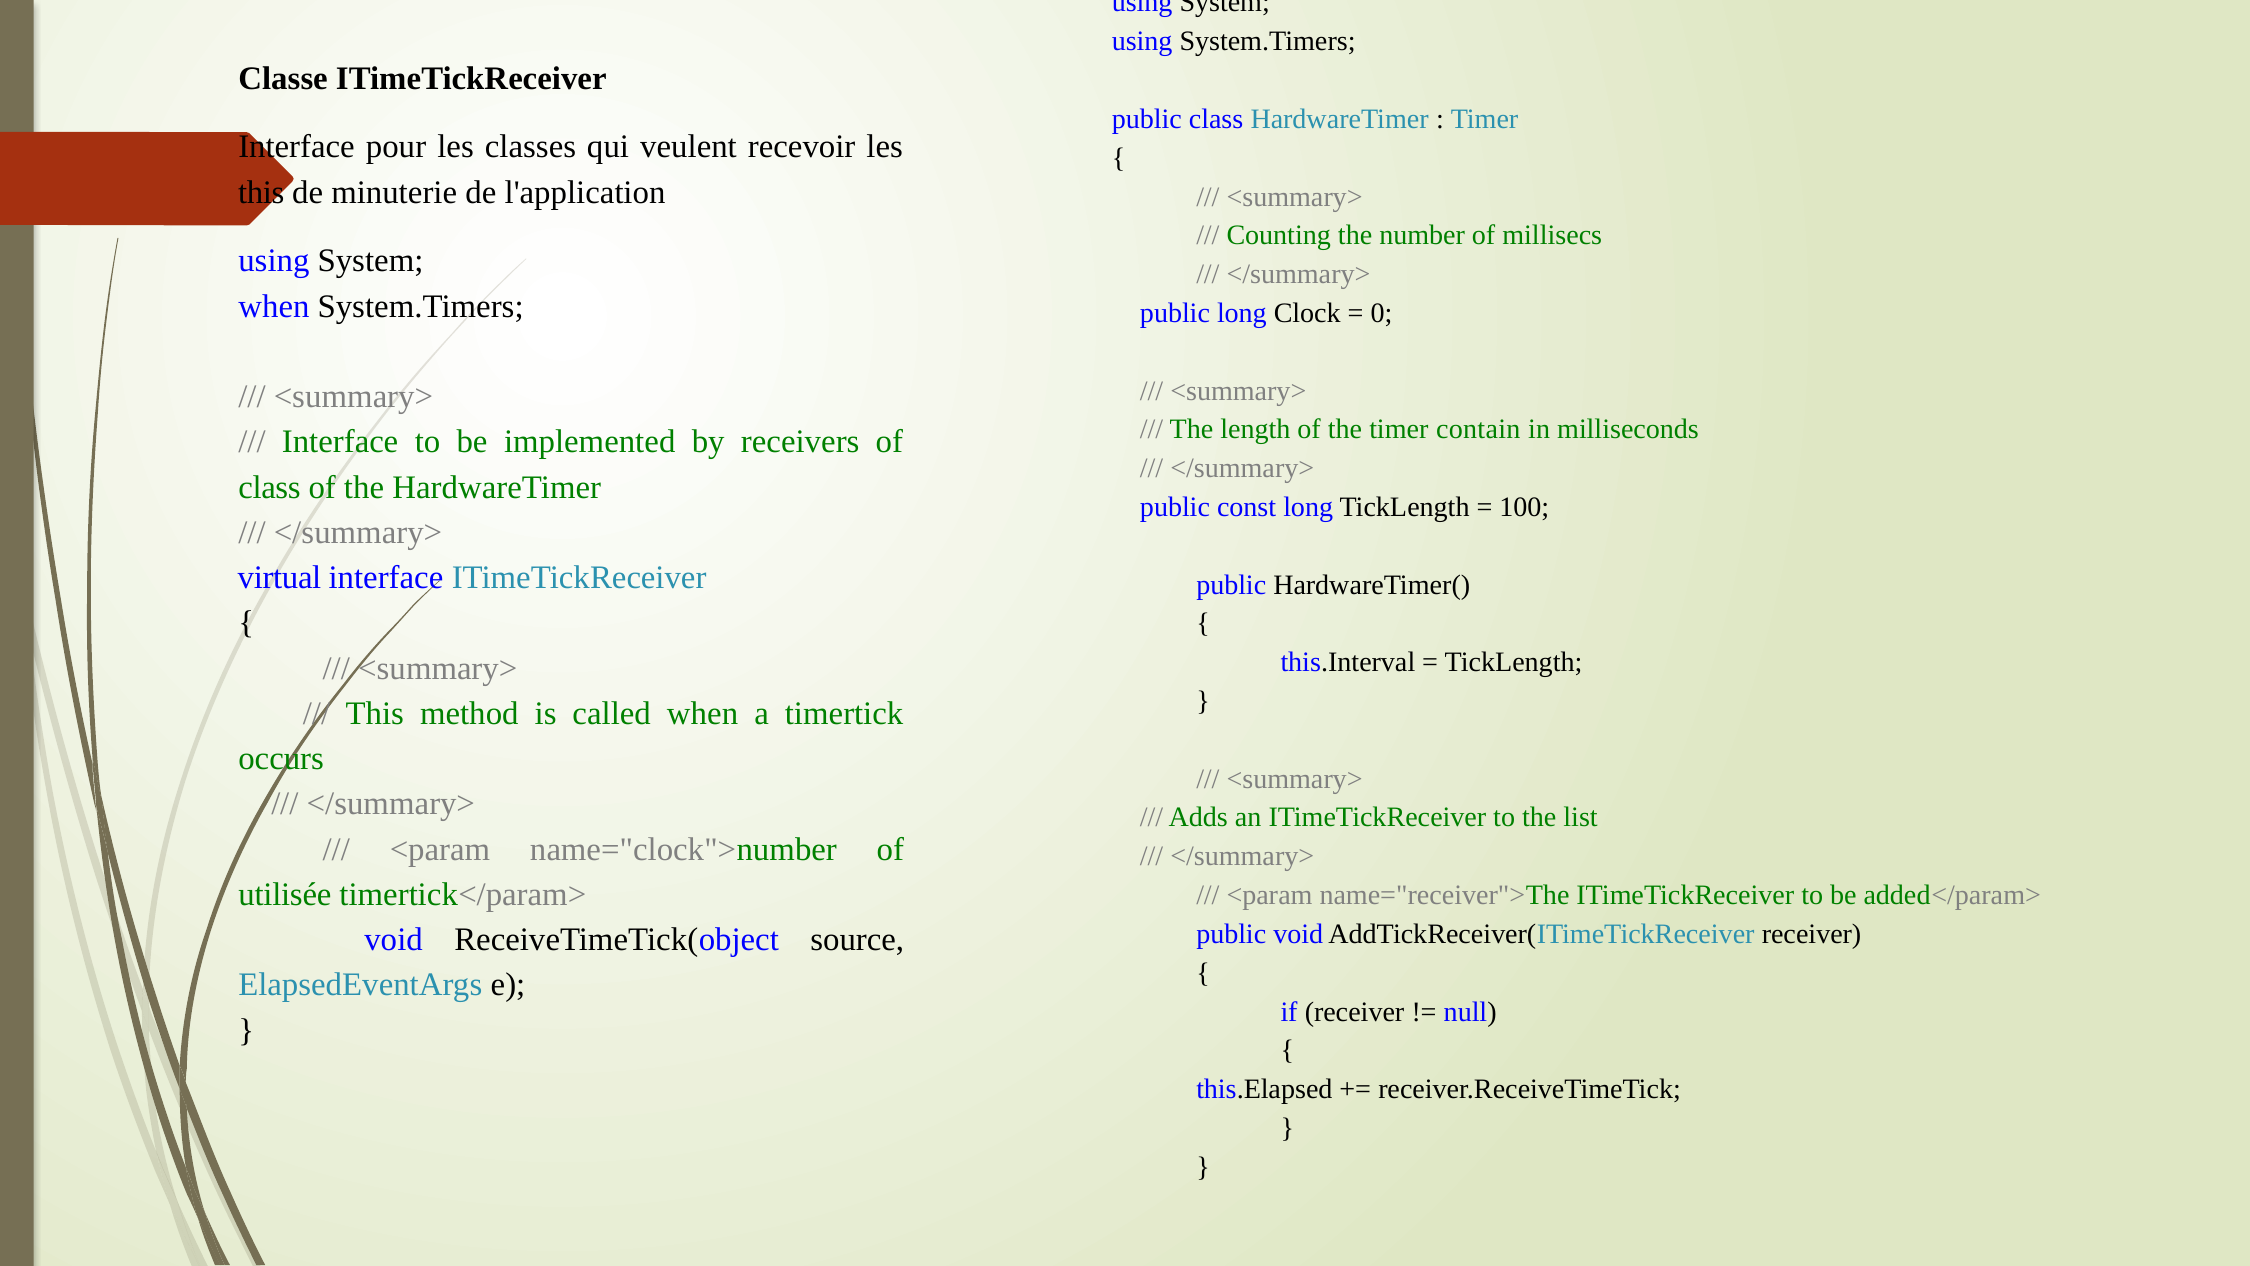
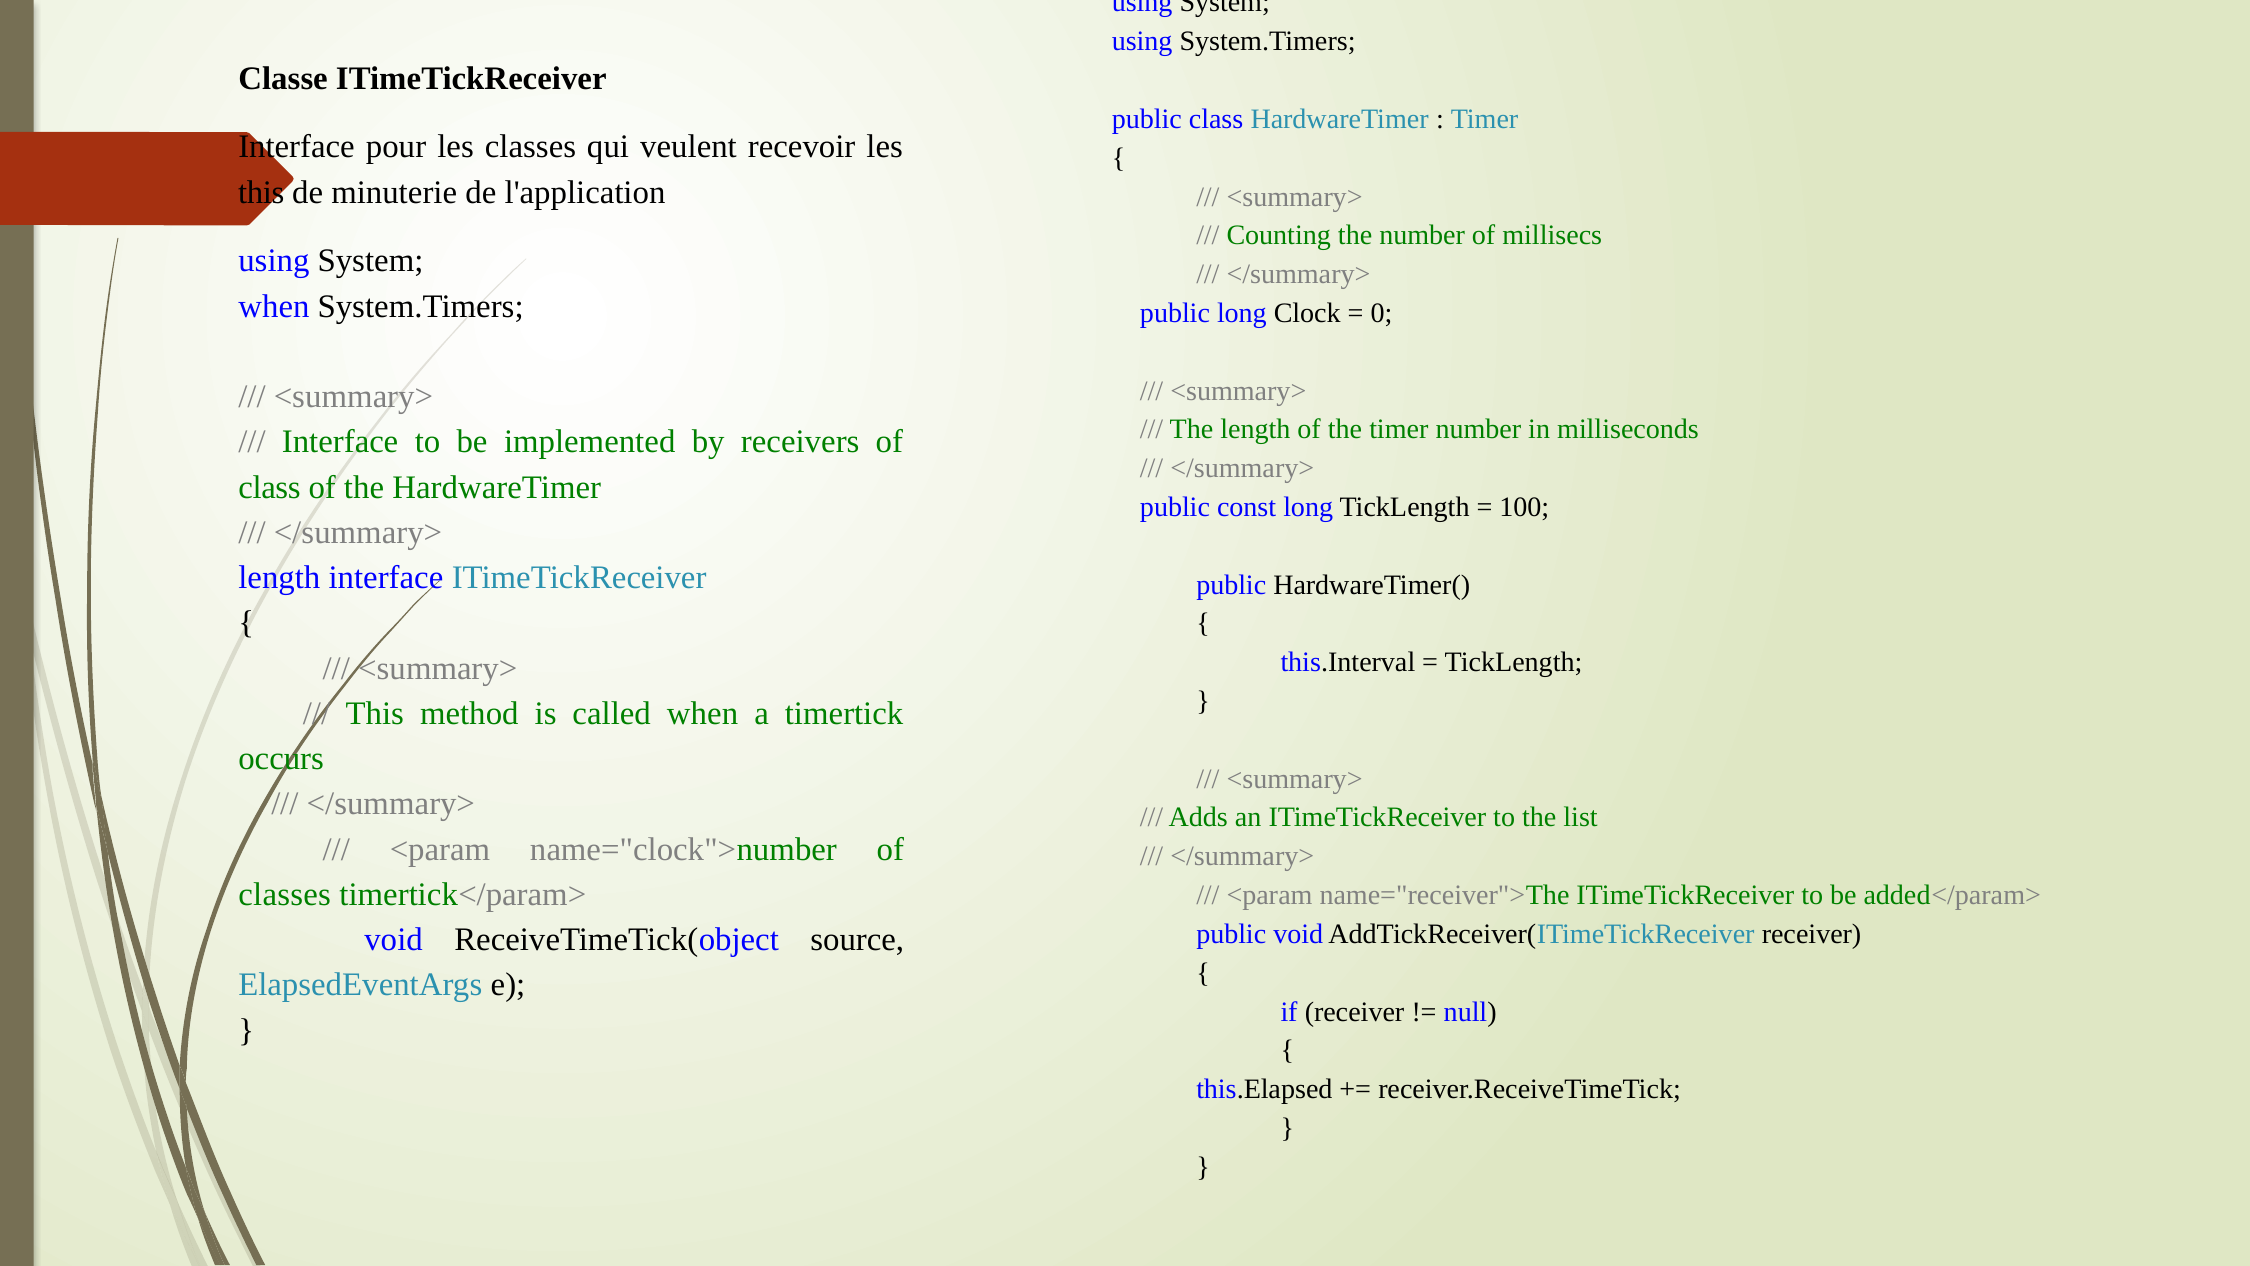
timer contain: contain -> number
virtual at (280, 578): virtual -> length
utilisée at (285, 894): utilisée -> classes
